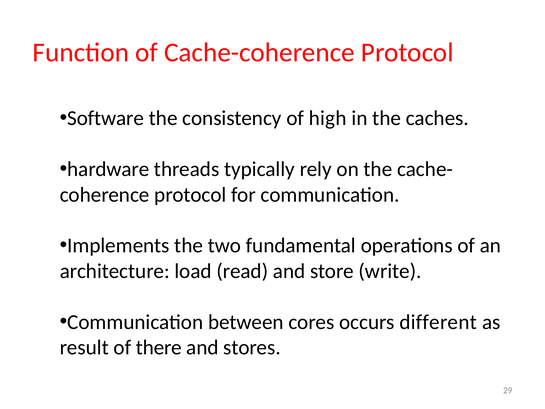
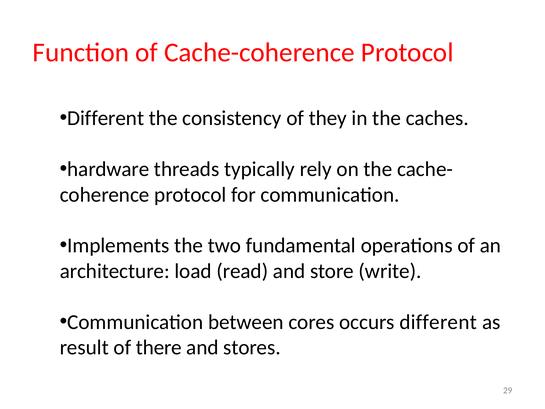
Software at (106, 118): Software -> Different
high: high -> they
